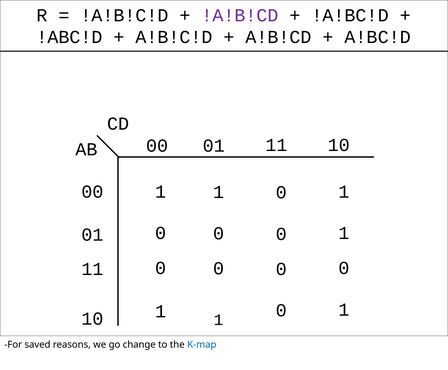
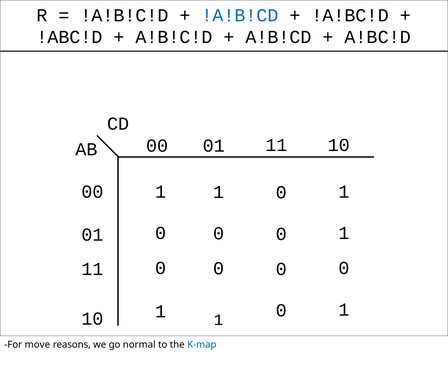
!A!B!CD colour: purple -> blue
saved: saved -> move
change: change -> normal
